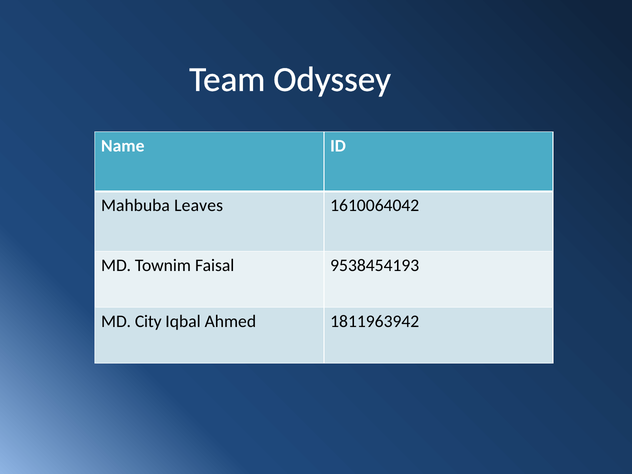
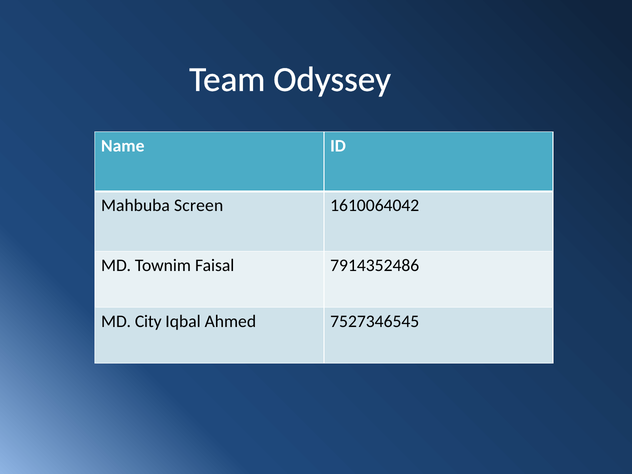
Leaves: Leaves -> Screen
9538454193: 9538454193 -> 7914352486
1811963942: 1811963942 -> 7527346545
